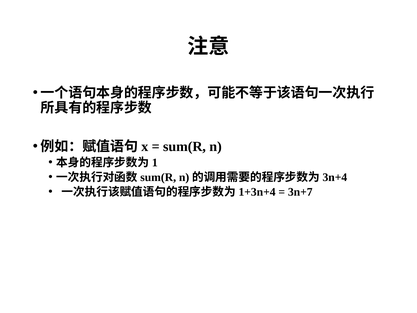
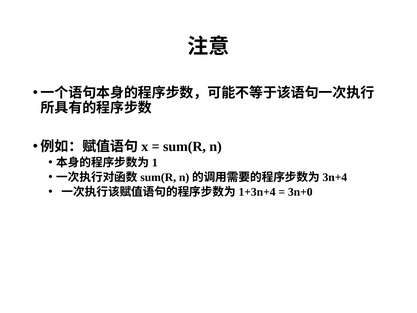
3n+7: 3n+7 -> 3n+0
